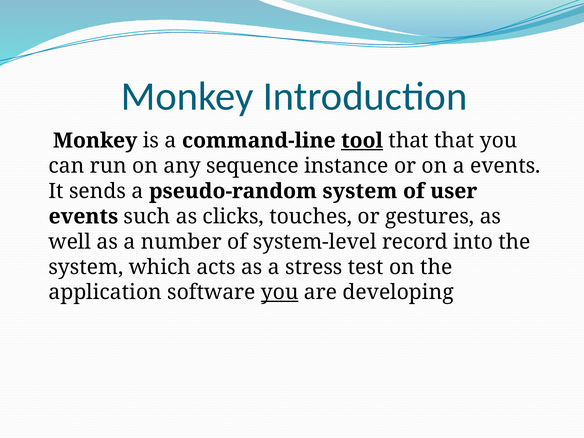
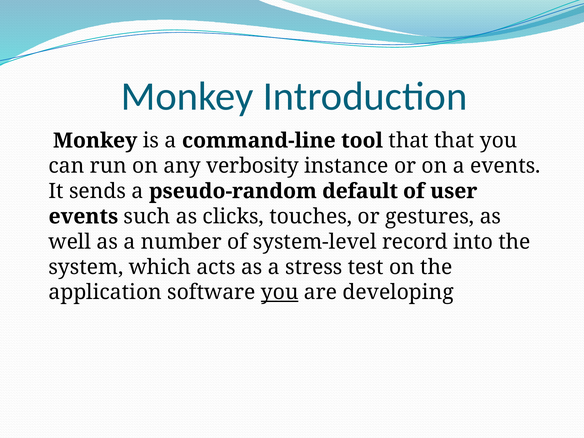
tool underline: present -> none
sequence: sequence -> verbosity
pseudo-random system: system -> default
